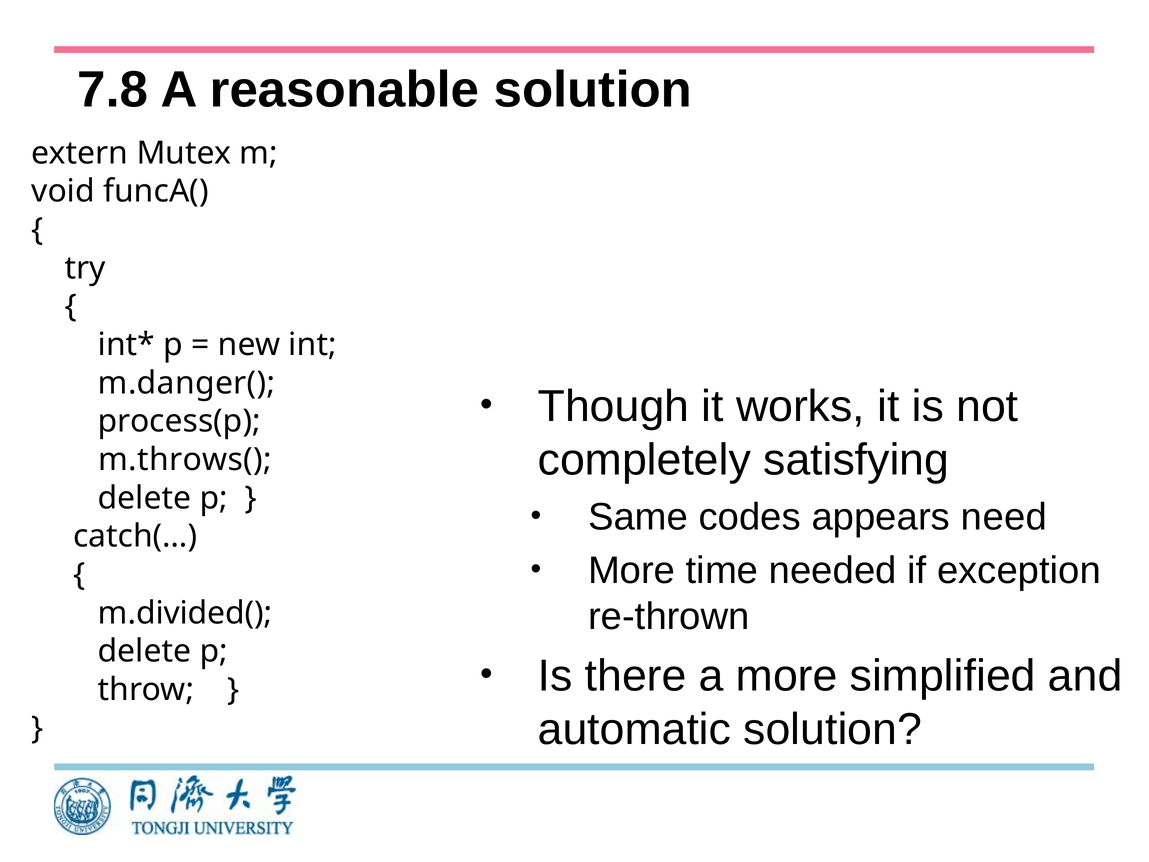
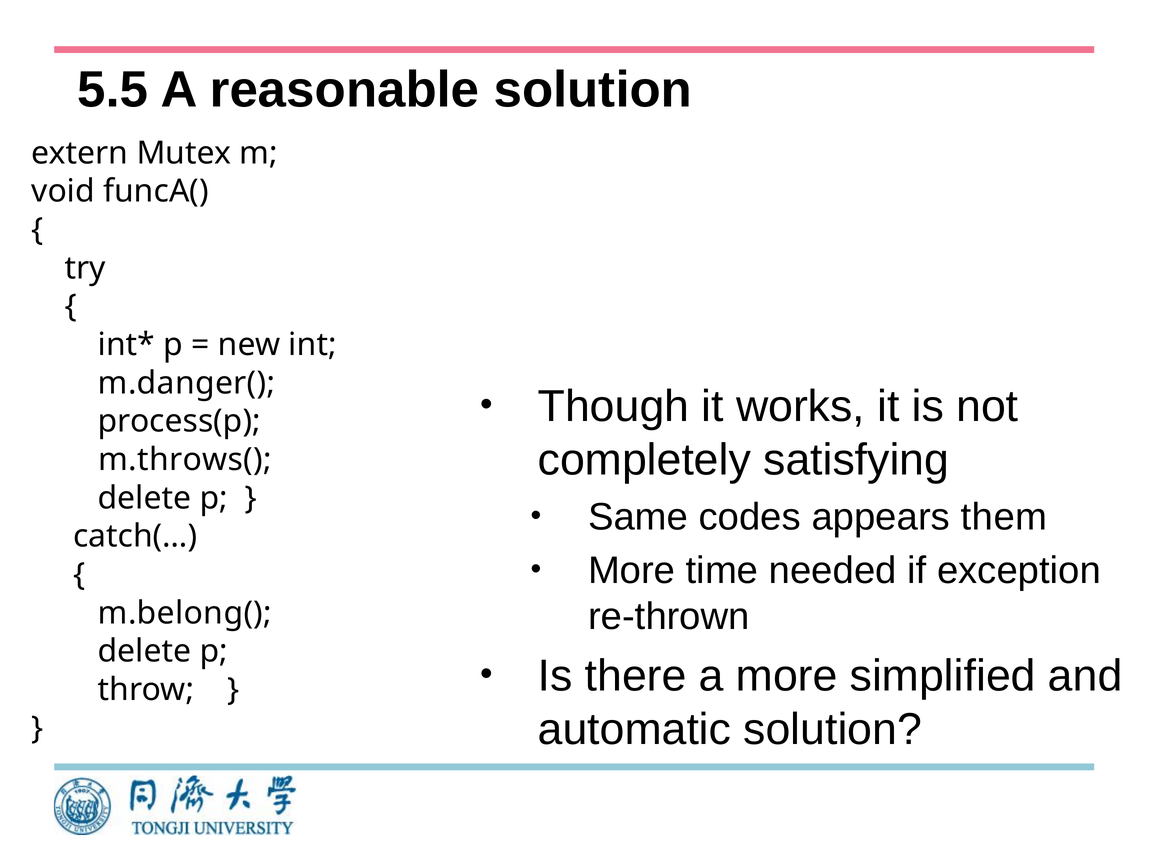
7.8: 7.8 -> 5.5
need: need -> them
m.divided(: m.divided( -> m.belong(
